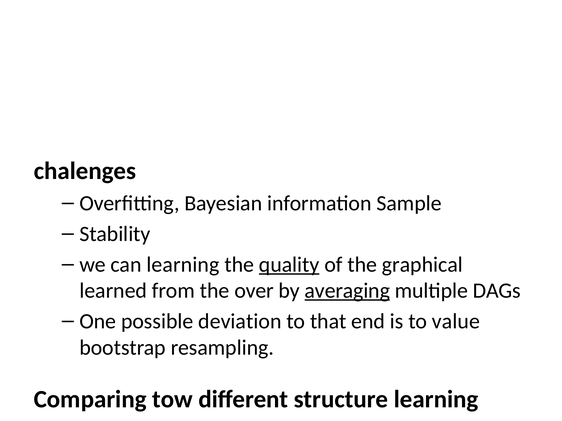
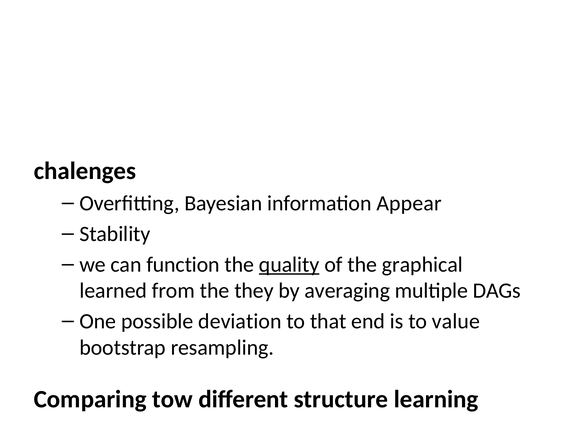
Sample: Sample -> Appear
can learning: learning -> function
over: over -> they
averaging underline: present -> none
